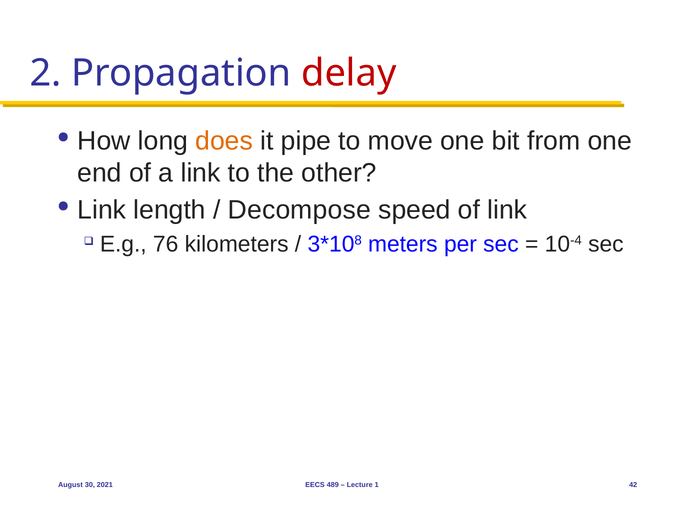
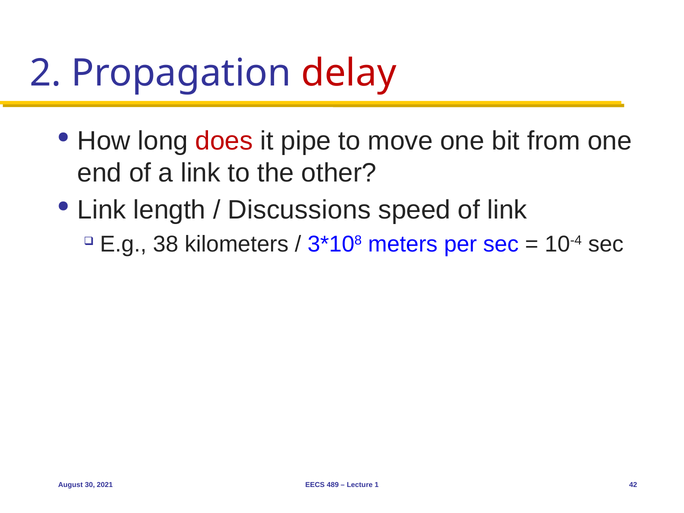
does colour: orange -> red
Decompose: Decompose -> Discussions
76: 76 -> 38
